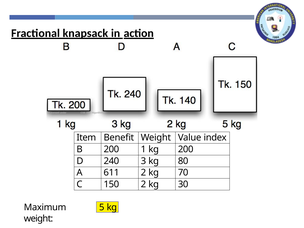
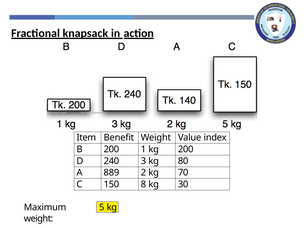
611: 611 -> 889
150 2: 2 -> 8
